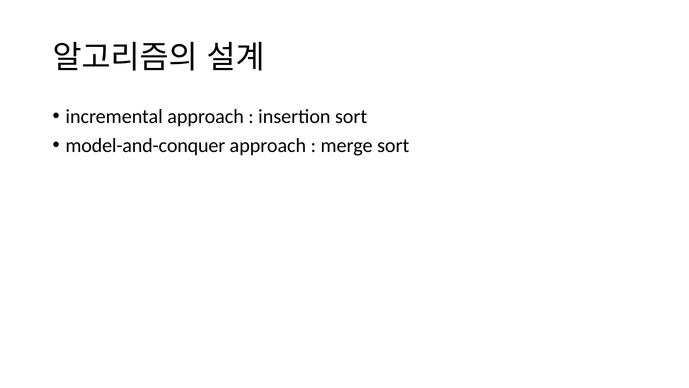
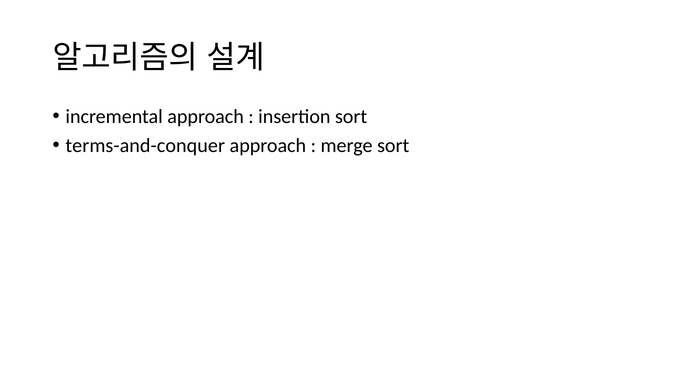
model-and-conquer: model-and-conquer -> terms-and-conquer
